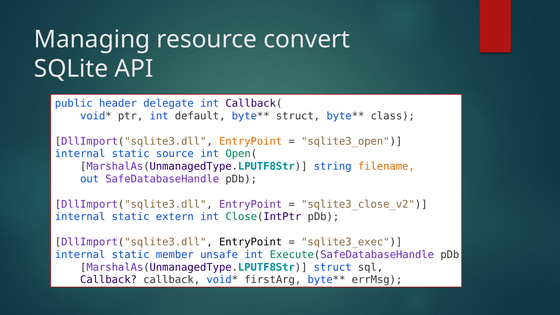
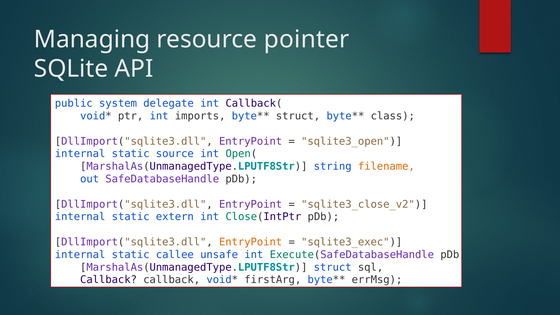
convert: convert -> pointer
header: header -> system
default: default -> imports
EntryPoint at (251, 141) colour: orange -> purple
EntryPoint at (251, 242) colour: black -> orange
member: member -> callee
